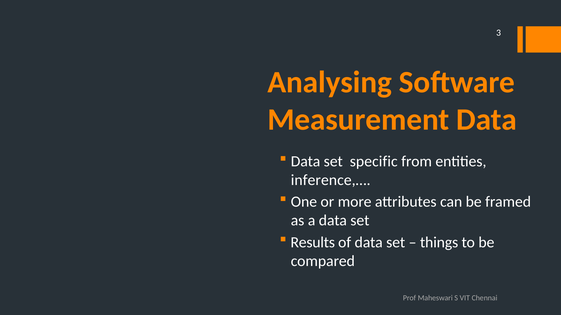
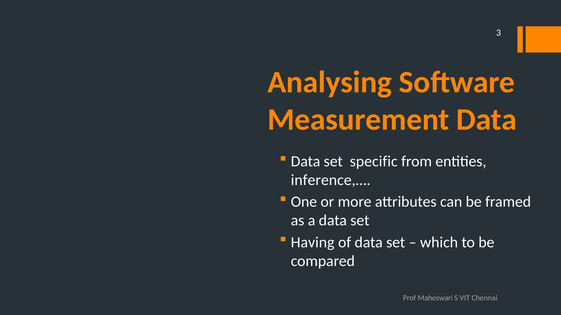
Results: Results -> Having
things: things -> which
